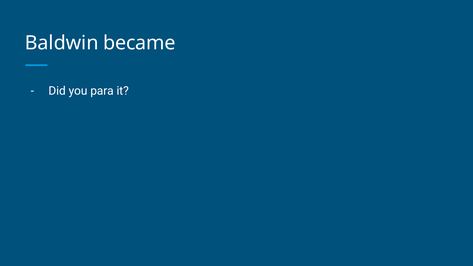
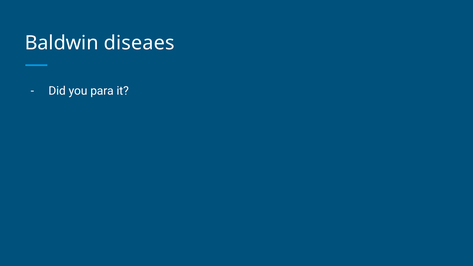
became: became -> diseaes
